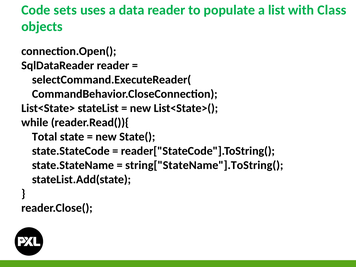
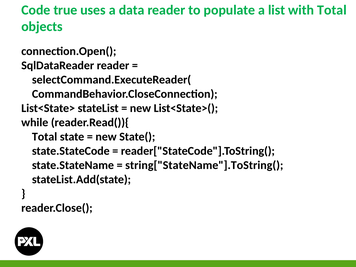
sets: sets -> true
with Class: Class -> Total
